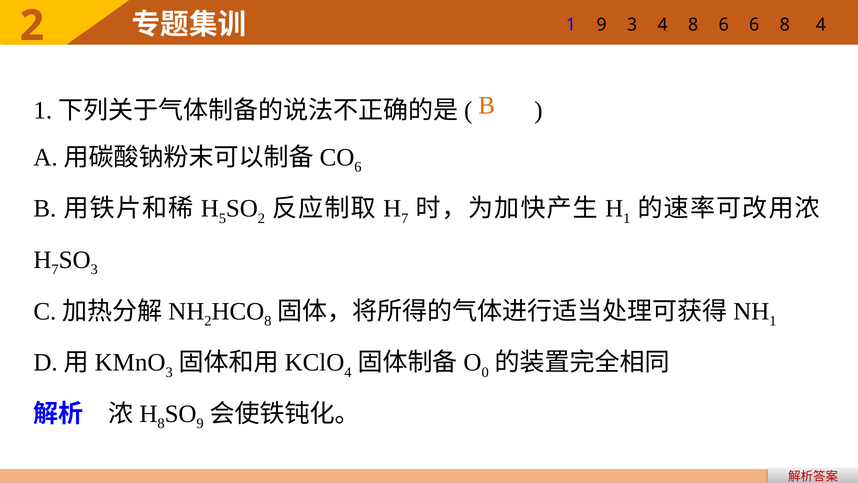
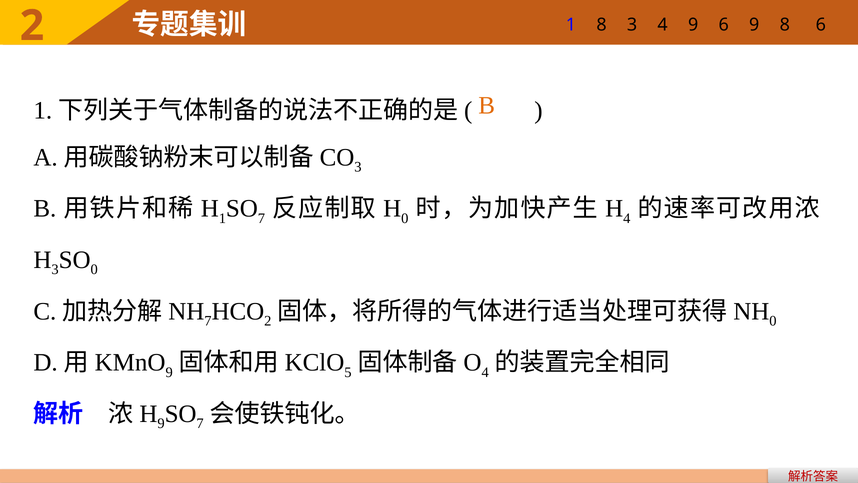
1 9: 9 -> 8
4 8: 8 -> 9
6 6: 6 -> 9
8 4: 4 -> 6
6 at (358, 167): 6 -> 3
5 at (222, 218): 5 -> 1
2 at (261, 218): 2 -> 7
7 at (405, 218): 7 -> 0
1 at (627, 218): 1 -> 4
7 at (55, 270): 7 -> 3
3 at (94, 270): 3 -> 0
2 at (208, 321): 2 -> 7
8 at (268, 321): 8 -> 2
1 at (773, 321): 1 -> 0
3 at (169, 372): 3 -> 9
4 at (348, 372): 4 -> 5
0 at (485, 372): 0 -> 4
8 at (161, 423): 8 -> 9
9 at (200, 423): 9 -> 7
